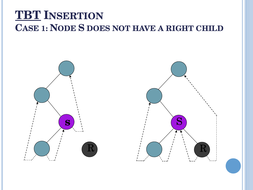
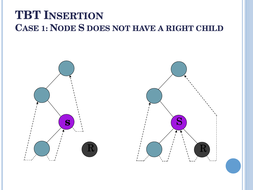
TBT underline: present -> none
